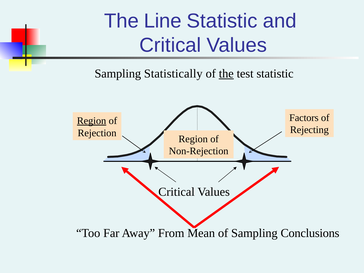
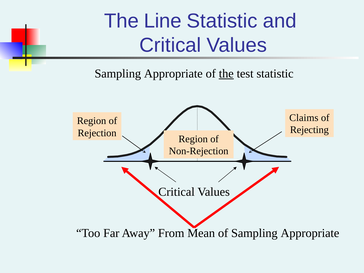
Statistically at (173, 74): Statistically -> Appropriate
Factors: Factors -> Claims
Region at (92, 121) underline: present -> none
Conclusions at (310, 233): Conclusions -> Appropriate
